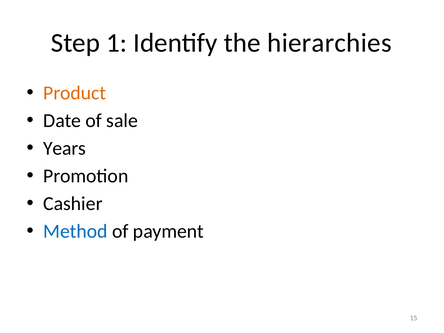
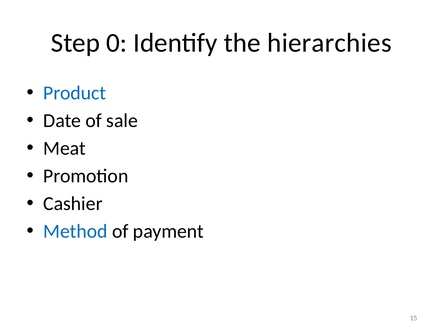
1: 1 -> 0
Product colour: orange -> blue
Years: Years -> Meat
